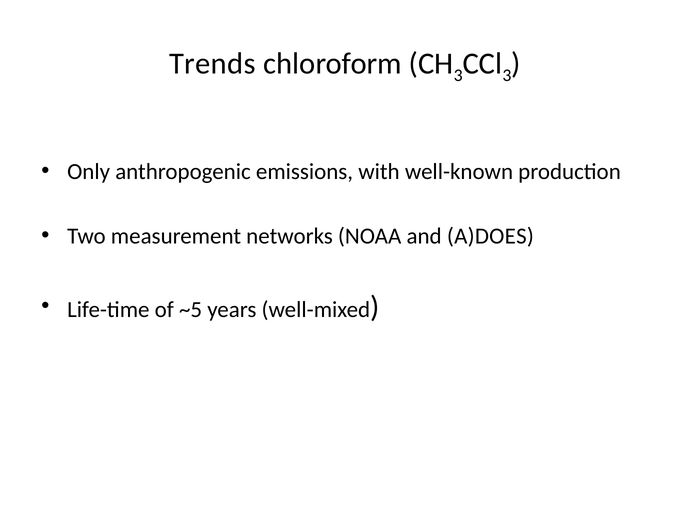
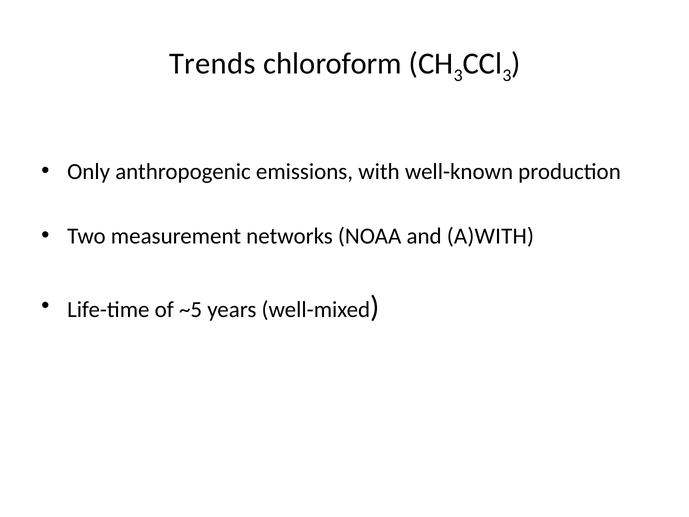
A)DOES: A)DOES -> A)WITH
